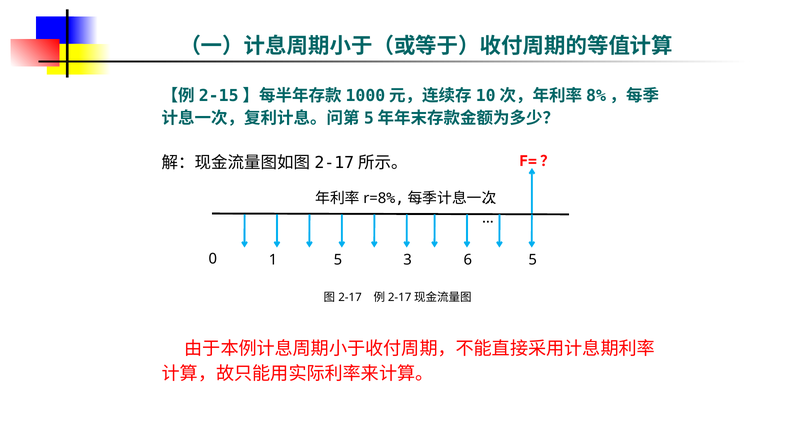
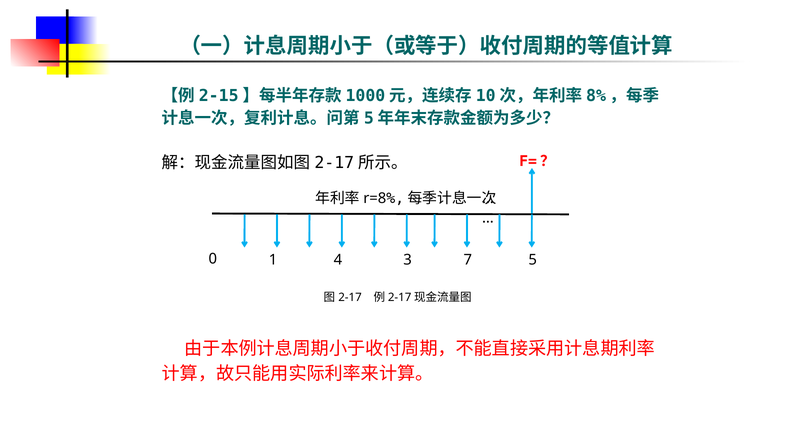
1 5: 5 -> 4
6: 6 -> 7
